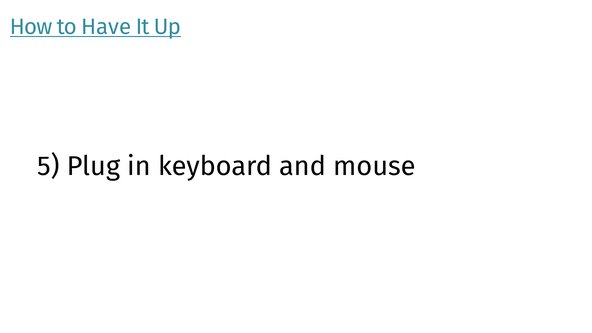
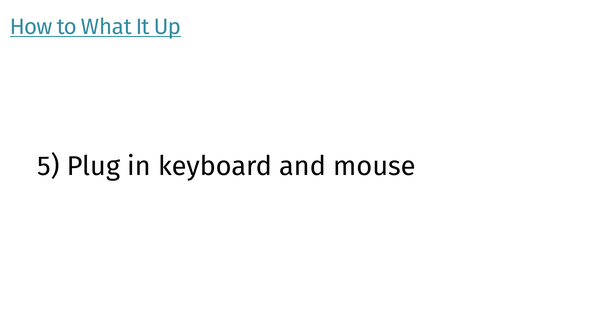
Have: Have -> What
